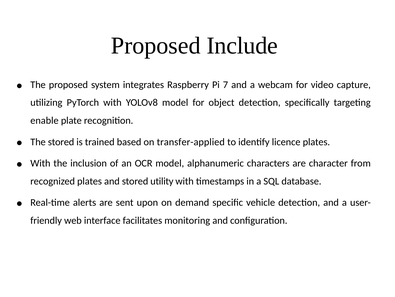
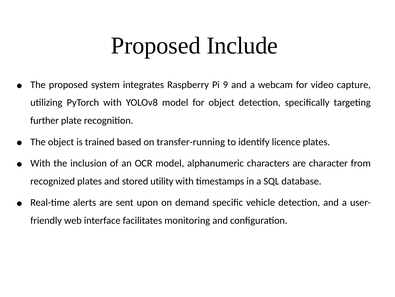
7: 7 -> 9
enable: enable -> further
The stored: stored -> object
transfer-applied: transfer-applied -> transfer-running
